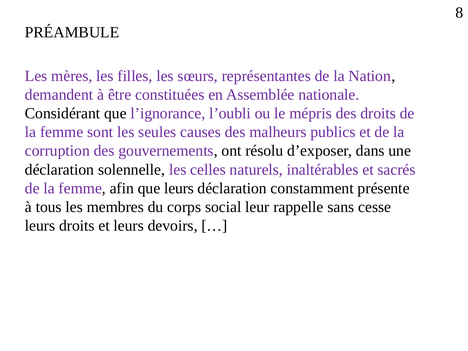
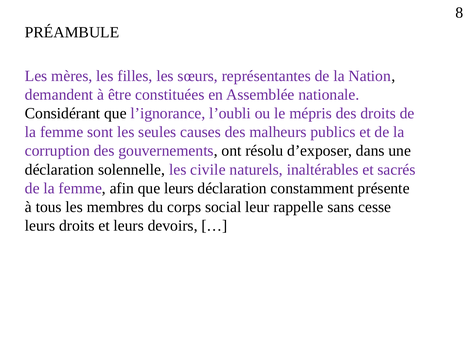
celles: celles -> civile
